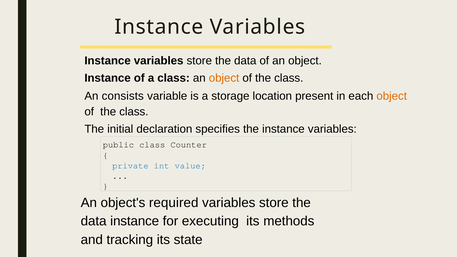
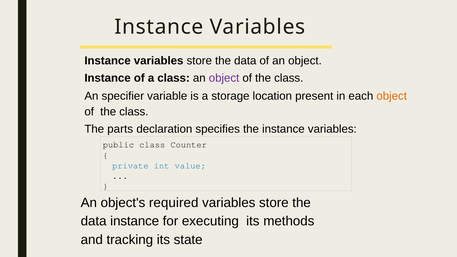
object at (224, 78) colour: orange -> purple
consists: consists -> specifier
initial: initial -> parts
